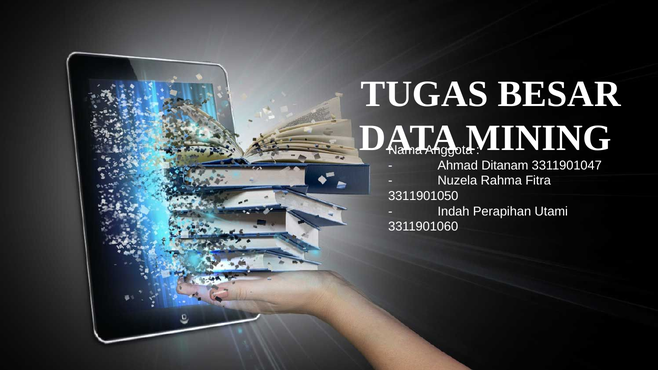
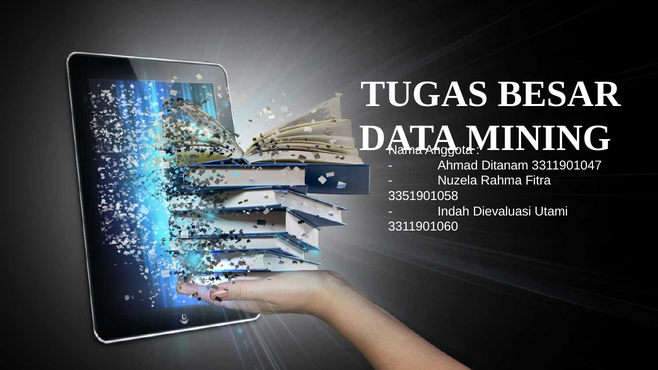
3311901050: 3311901050 -> 3351901058
Perapihan: Perapihan -> Dievaluasi
